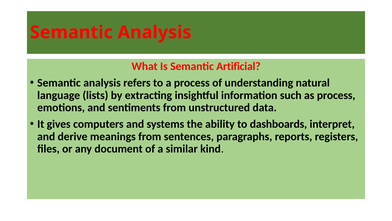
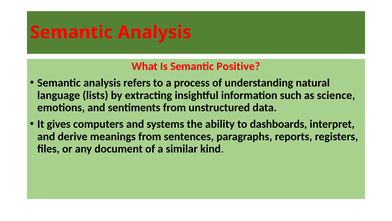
Artificial: Artificial -> Positive
as process: process -> science
